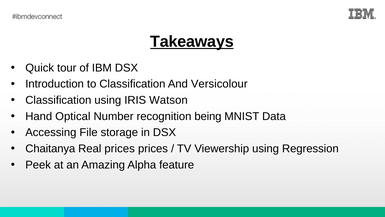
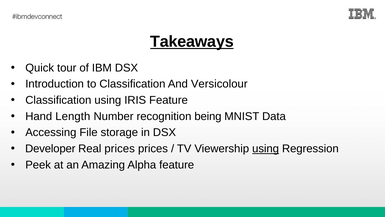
IRIS Watson: Watson -> Feature
Optical: Optical -> Length
Chaitanya: Chaitanya -> Developer
using at (266, 148) underline: none -> present
